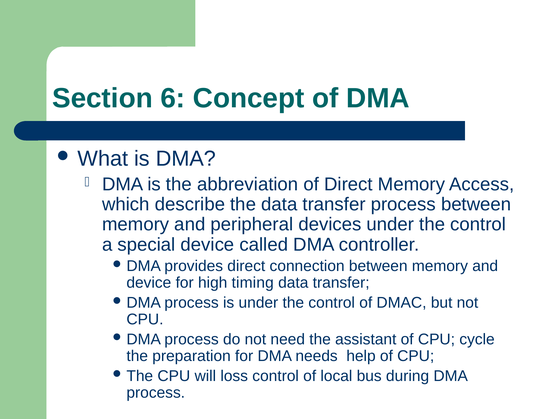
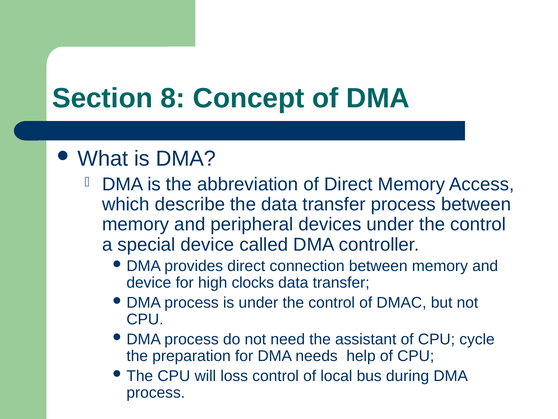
6: 6 -> 8
timing: timing -> clocks
